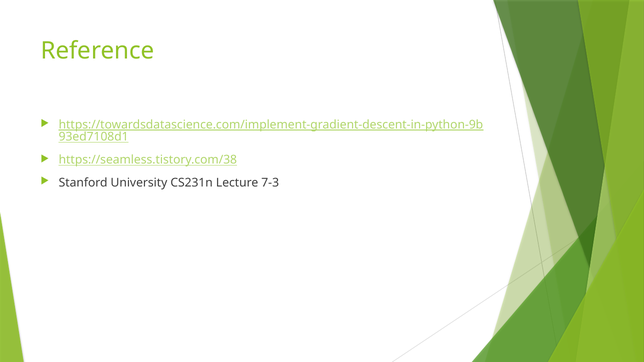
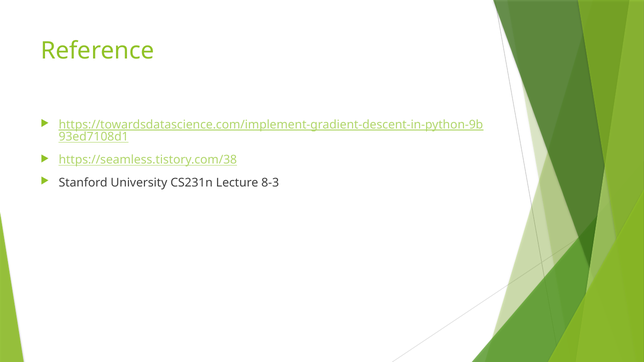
7-3: 7-3 -> 8-3
